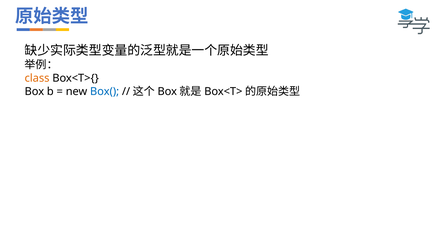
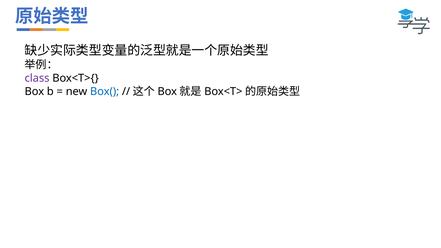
class colour: orange -> purple
